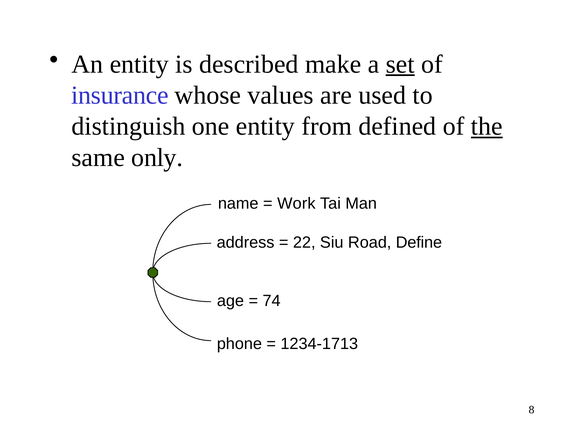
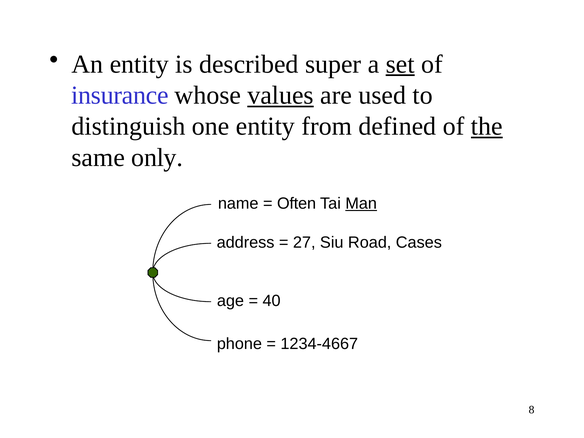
make: make -> super
values underline: none -> present
Work: Work -> Often
Man underline: none -> present
22: 22 -> 27
Define: Define -> Cases
74: 74 -> 40
1234-1713: 1234-1713 -> 1234-4667
